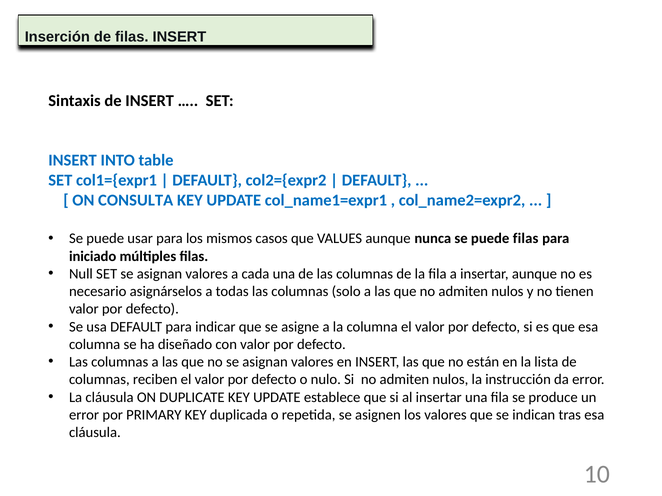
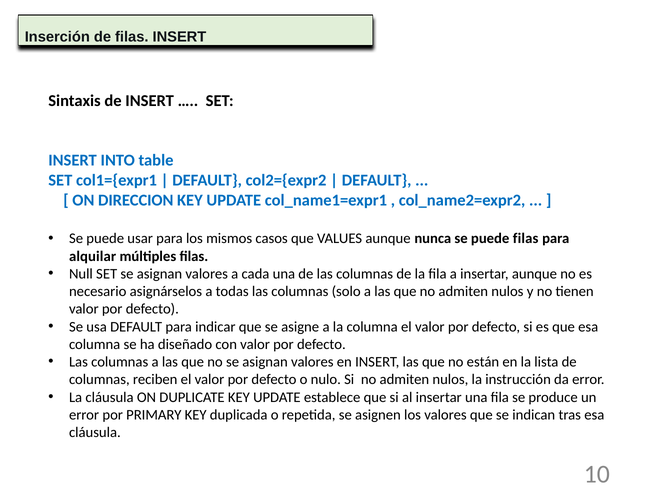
CONSULTA: CONSULTA -> DIRECCION
iniciado: iniciado -> alquilar
